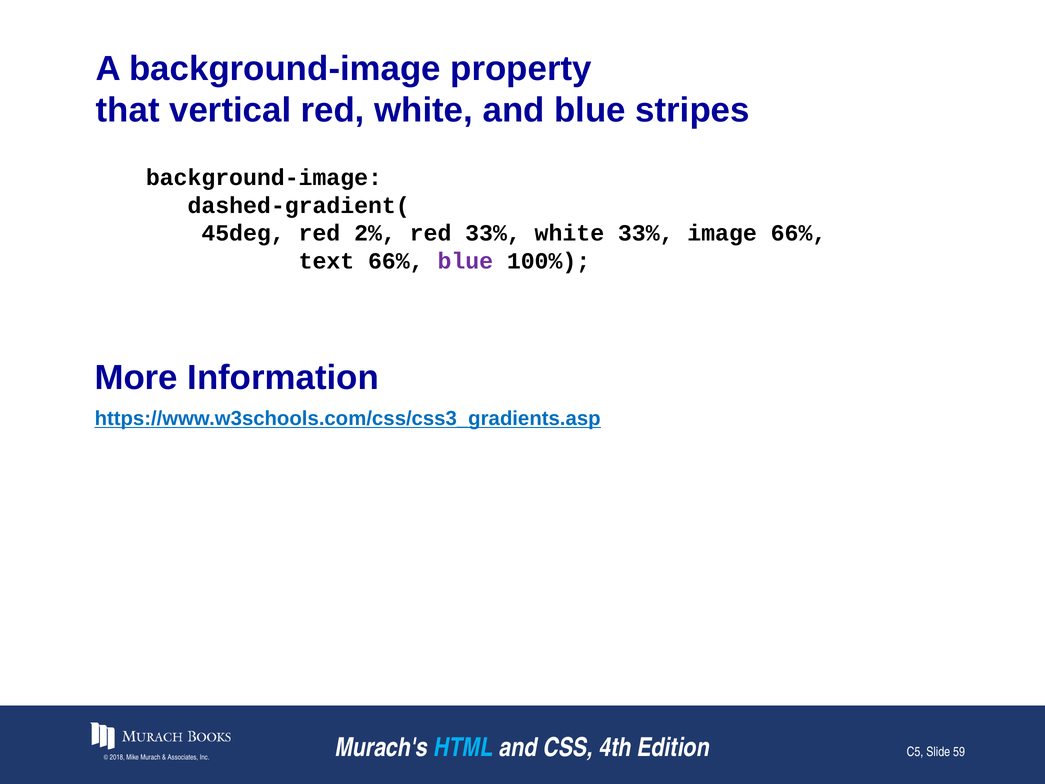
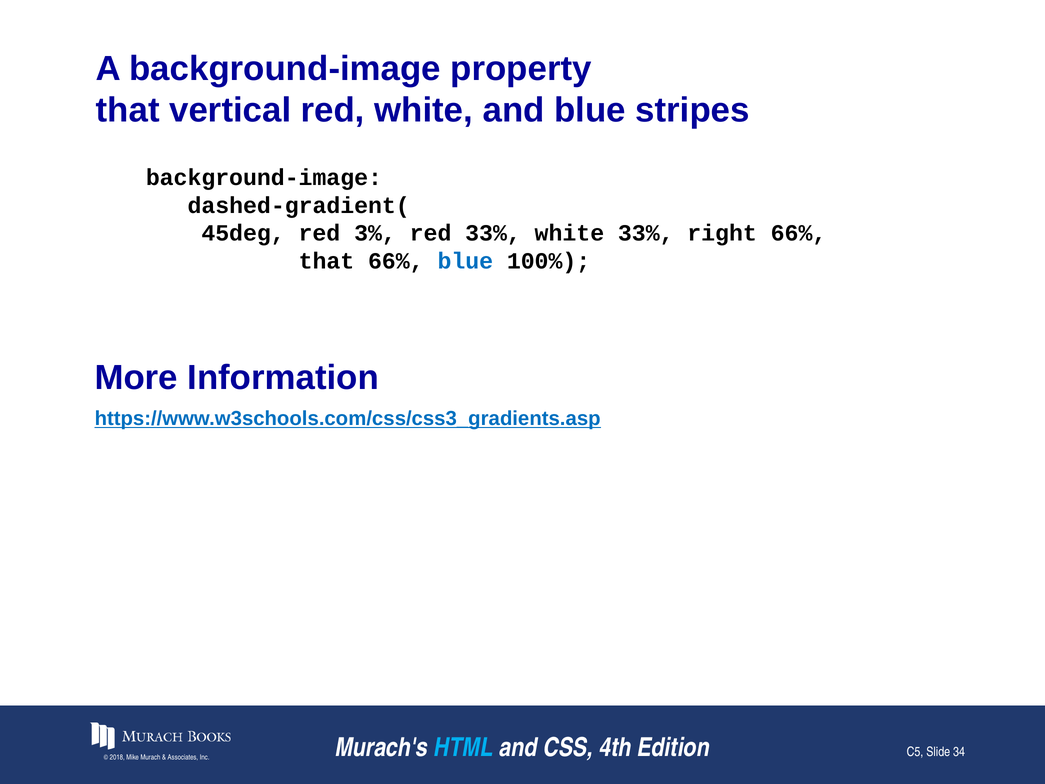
2%: 2% -> 3%
image: image -> right
text at (326, 261): text -> that
blue at (465, 261) colour: purple -> blue
59: 59 -> 34
